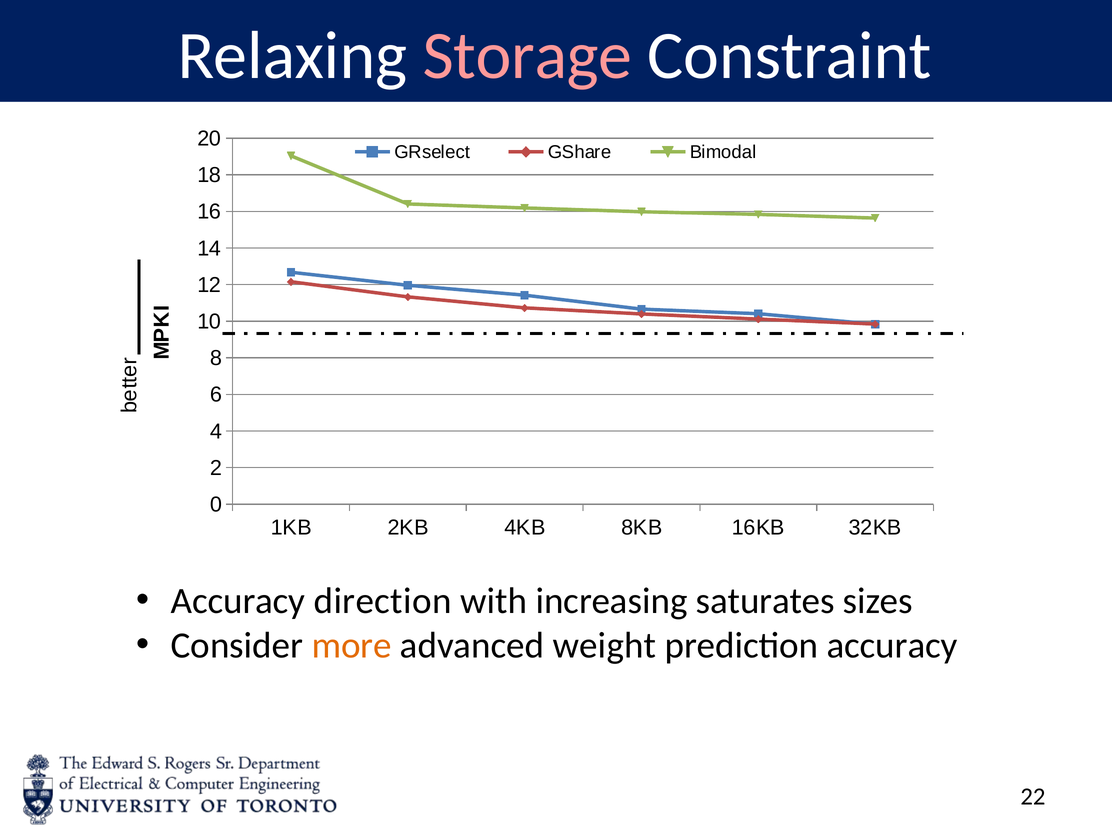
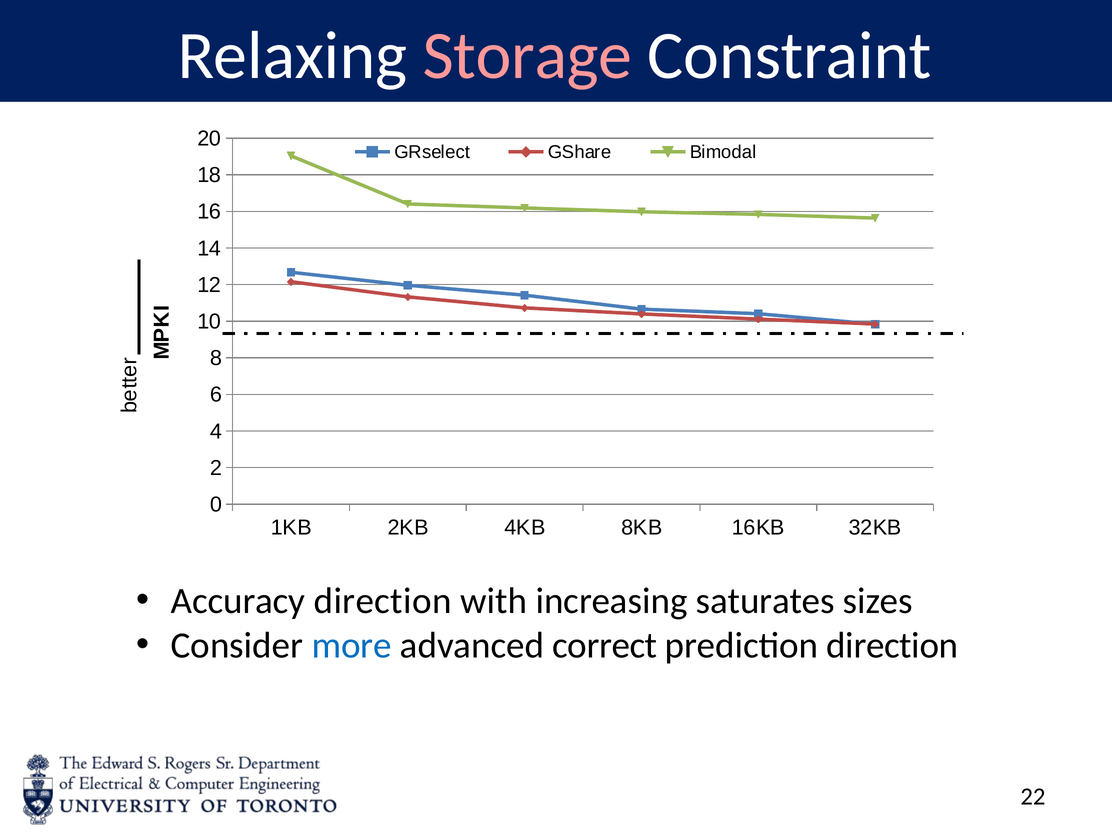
more colour: orange -> blue
weight: weight -> correct
prediction accuracy: accuracy -> direction
